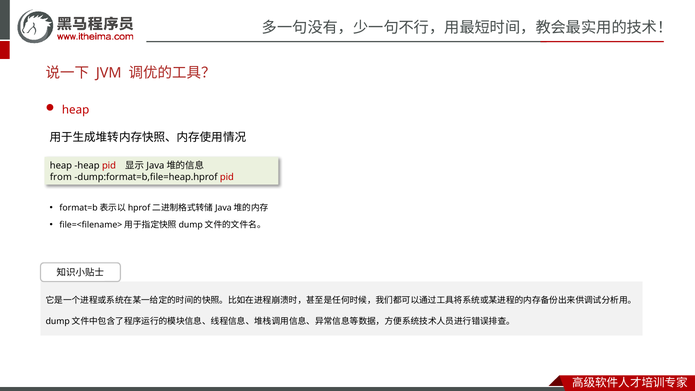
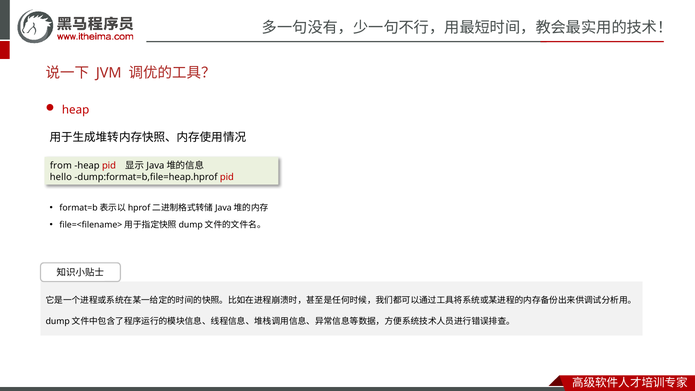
heap at (61, 166): heap -> from
from: from -> hello
